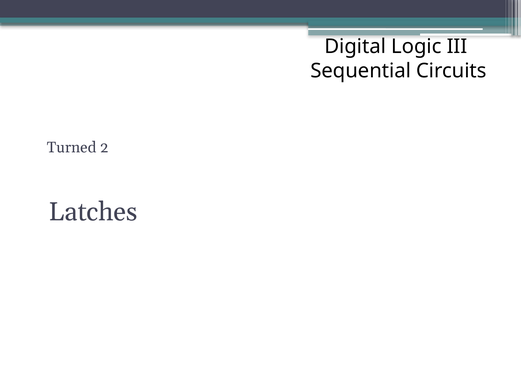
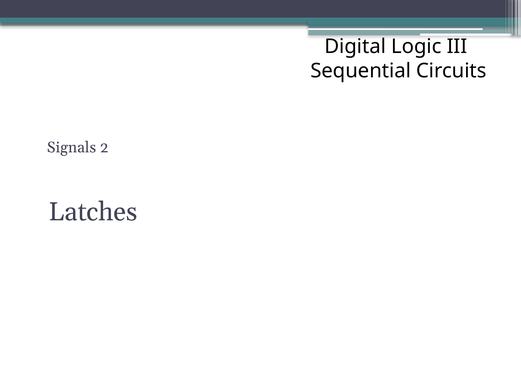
Turned: Turned -> Signals
